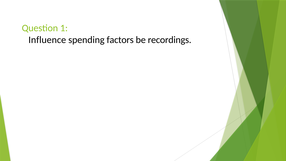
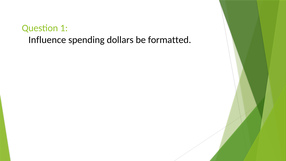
factors: factors -> dollars
recordings: recordings -> formatted
